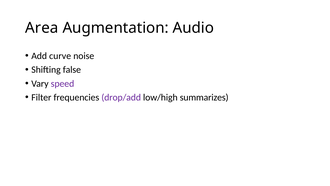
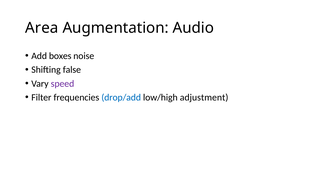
curve: curve -> boxes
drop/add colour: purple -> blue
summarizes: summarizes -> adjustment
